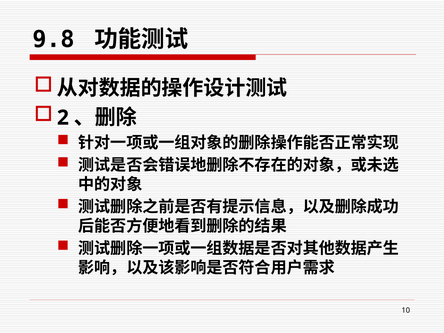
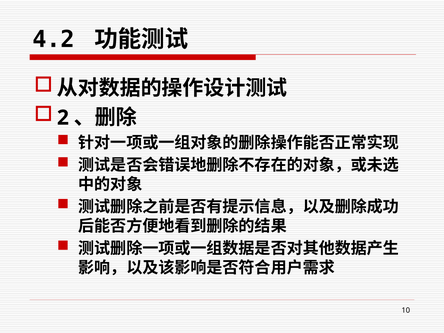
9.8: 9.8 -> 4.2
